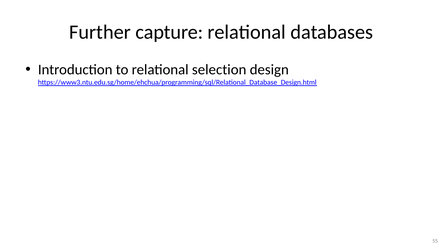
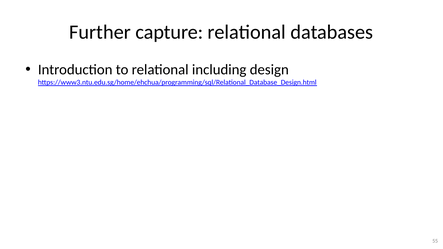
selection: selection -> including
